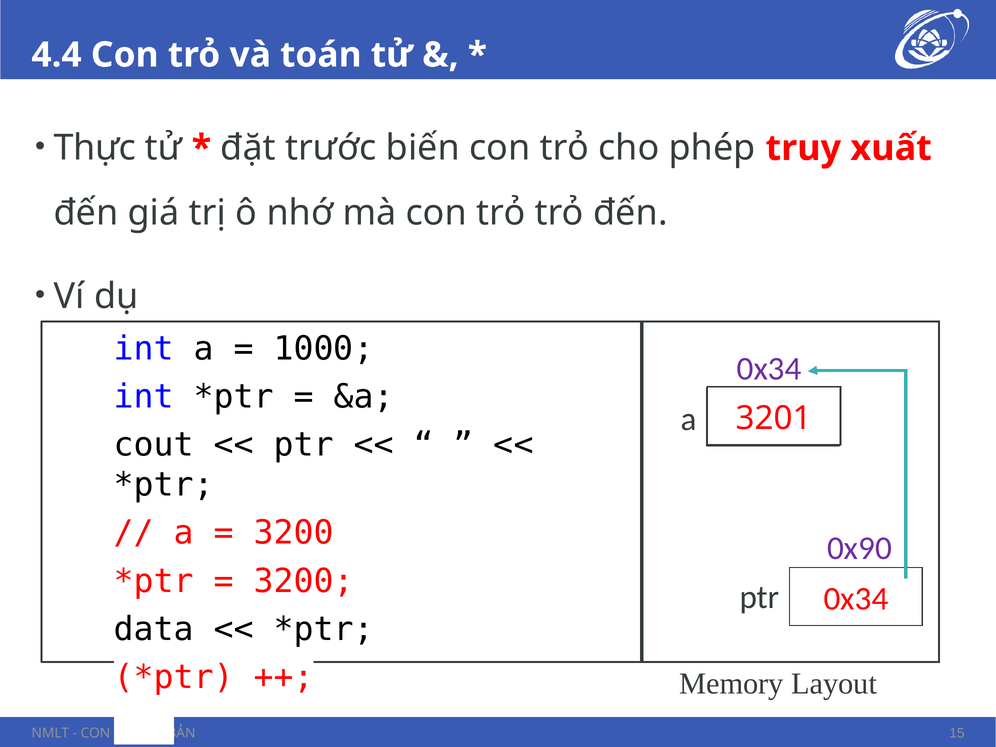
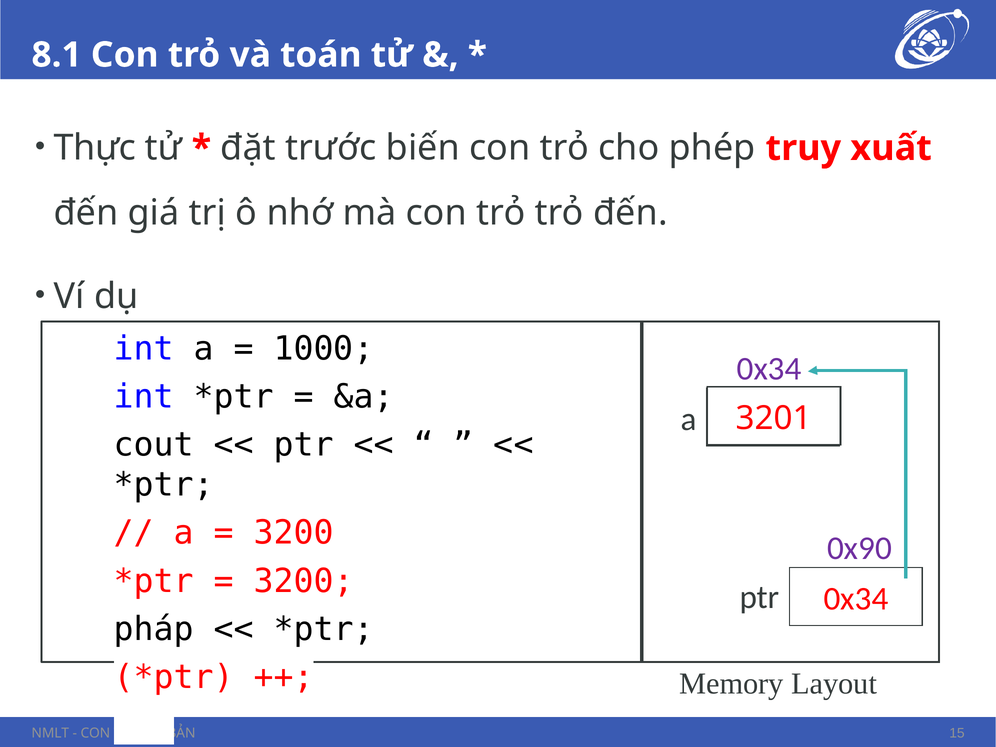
4.4: 4.4 -> 8.1
data: data -> pháp
